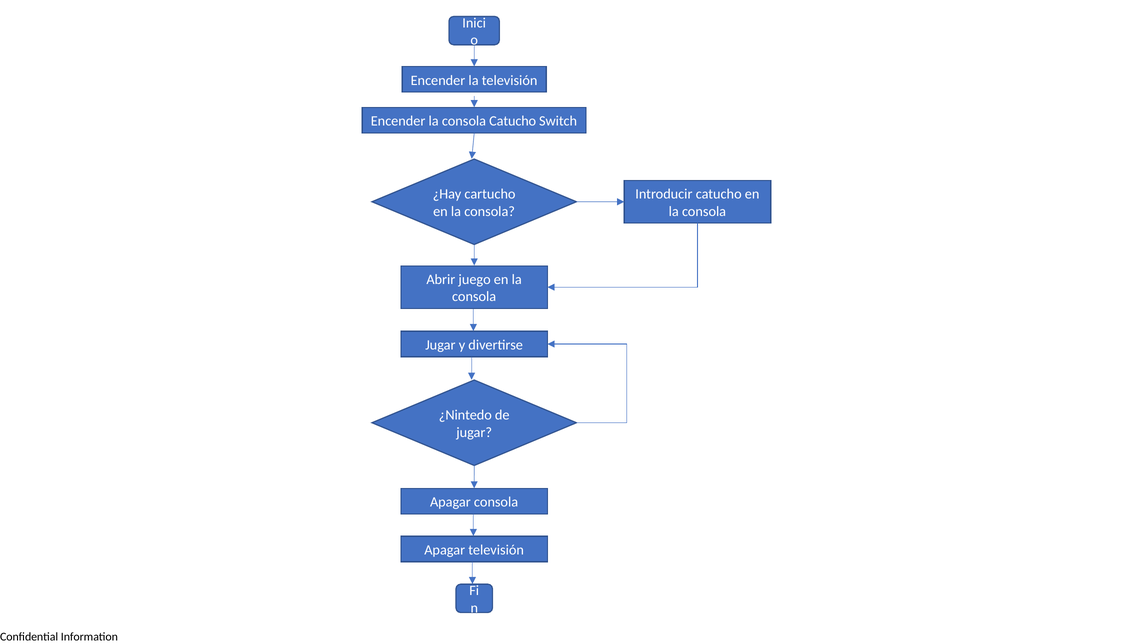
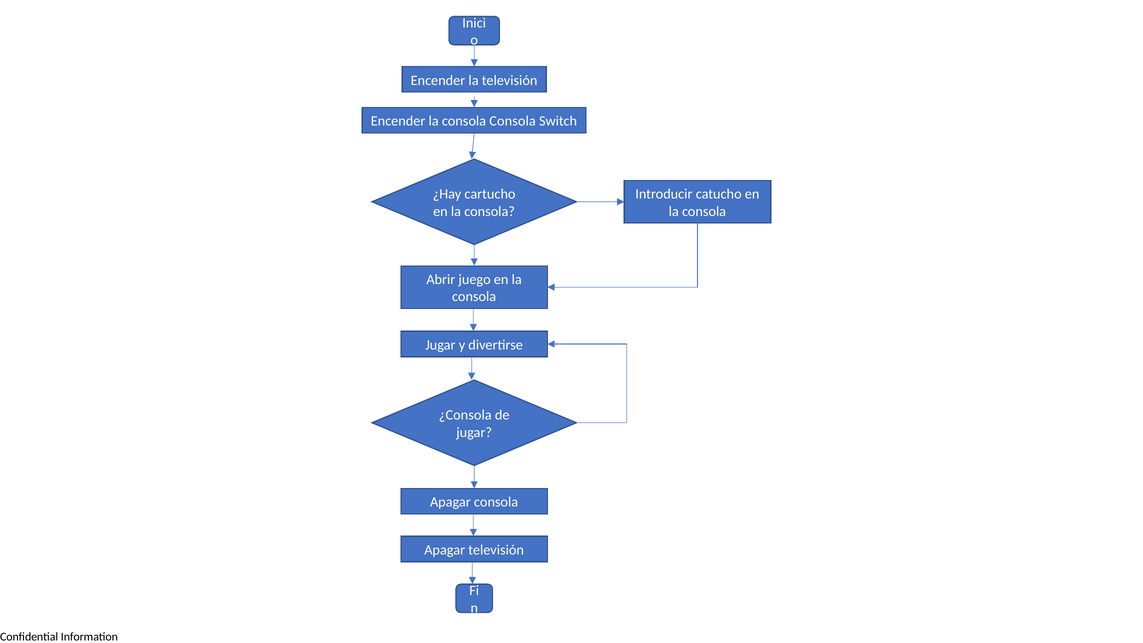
consola Catucho: Catucho -> Consola
¿Nintedo: ¿Nintedo -> ¿Consola
